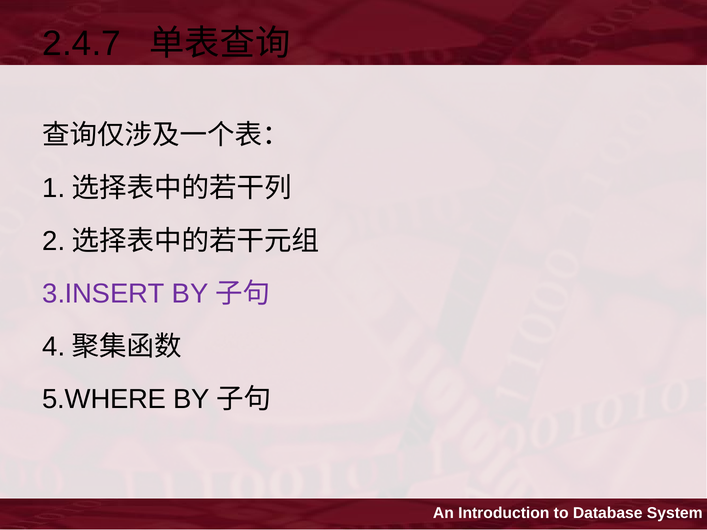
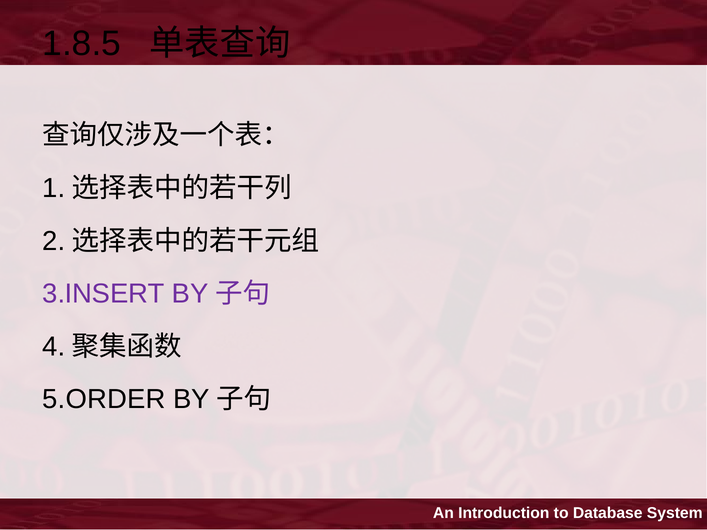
2.4.7: 2.4.7 -> 1.8.5
5.WHERE: 5.WHERE -> 5.ORDER
